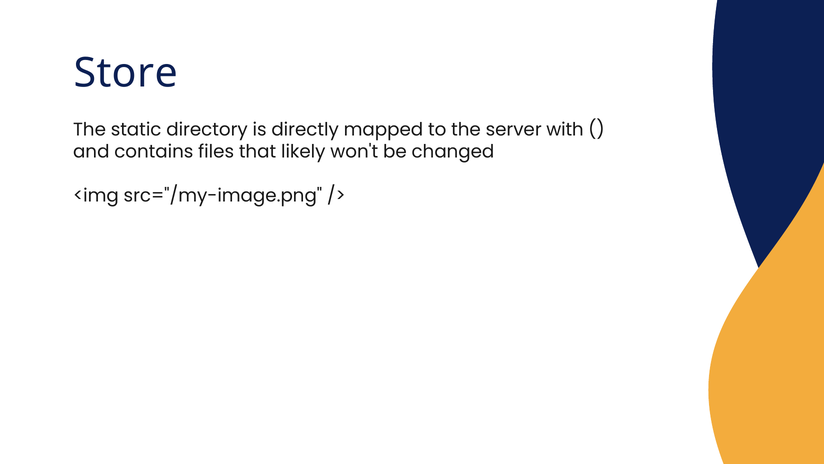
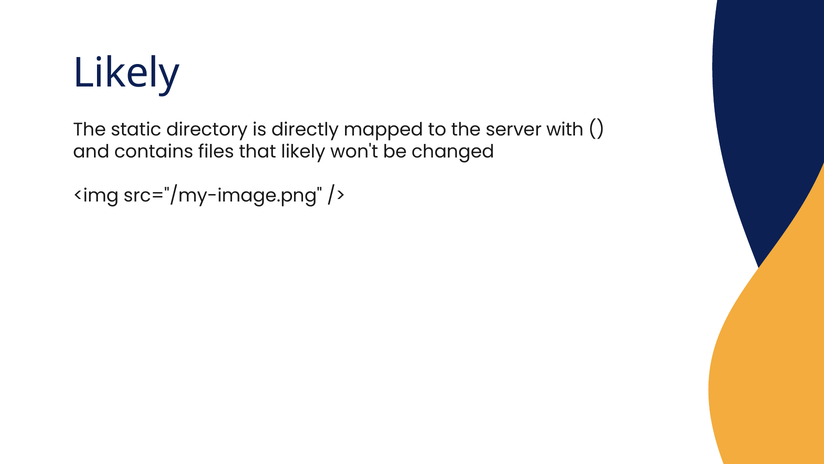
Store at (126, 73): Store -> Likely
